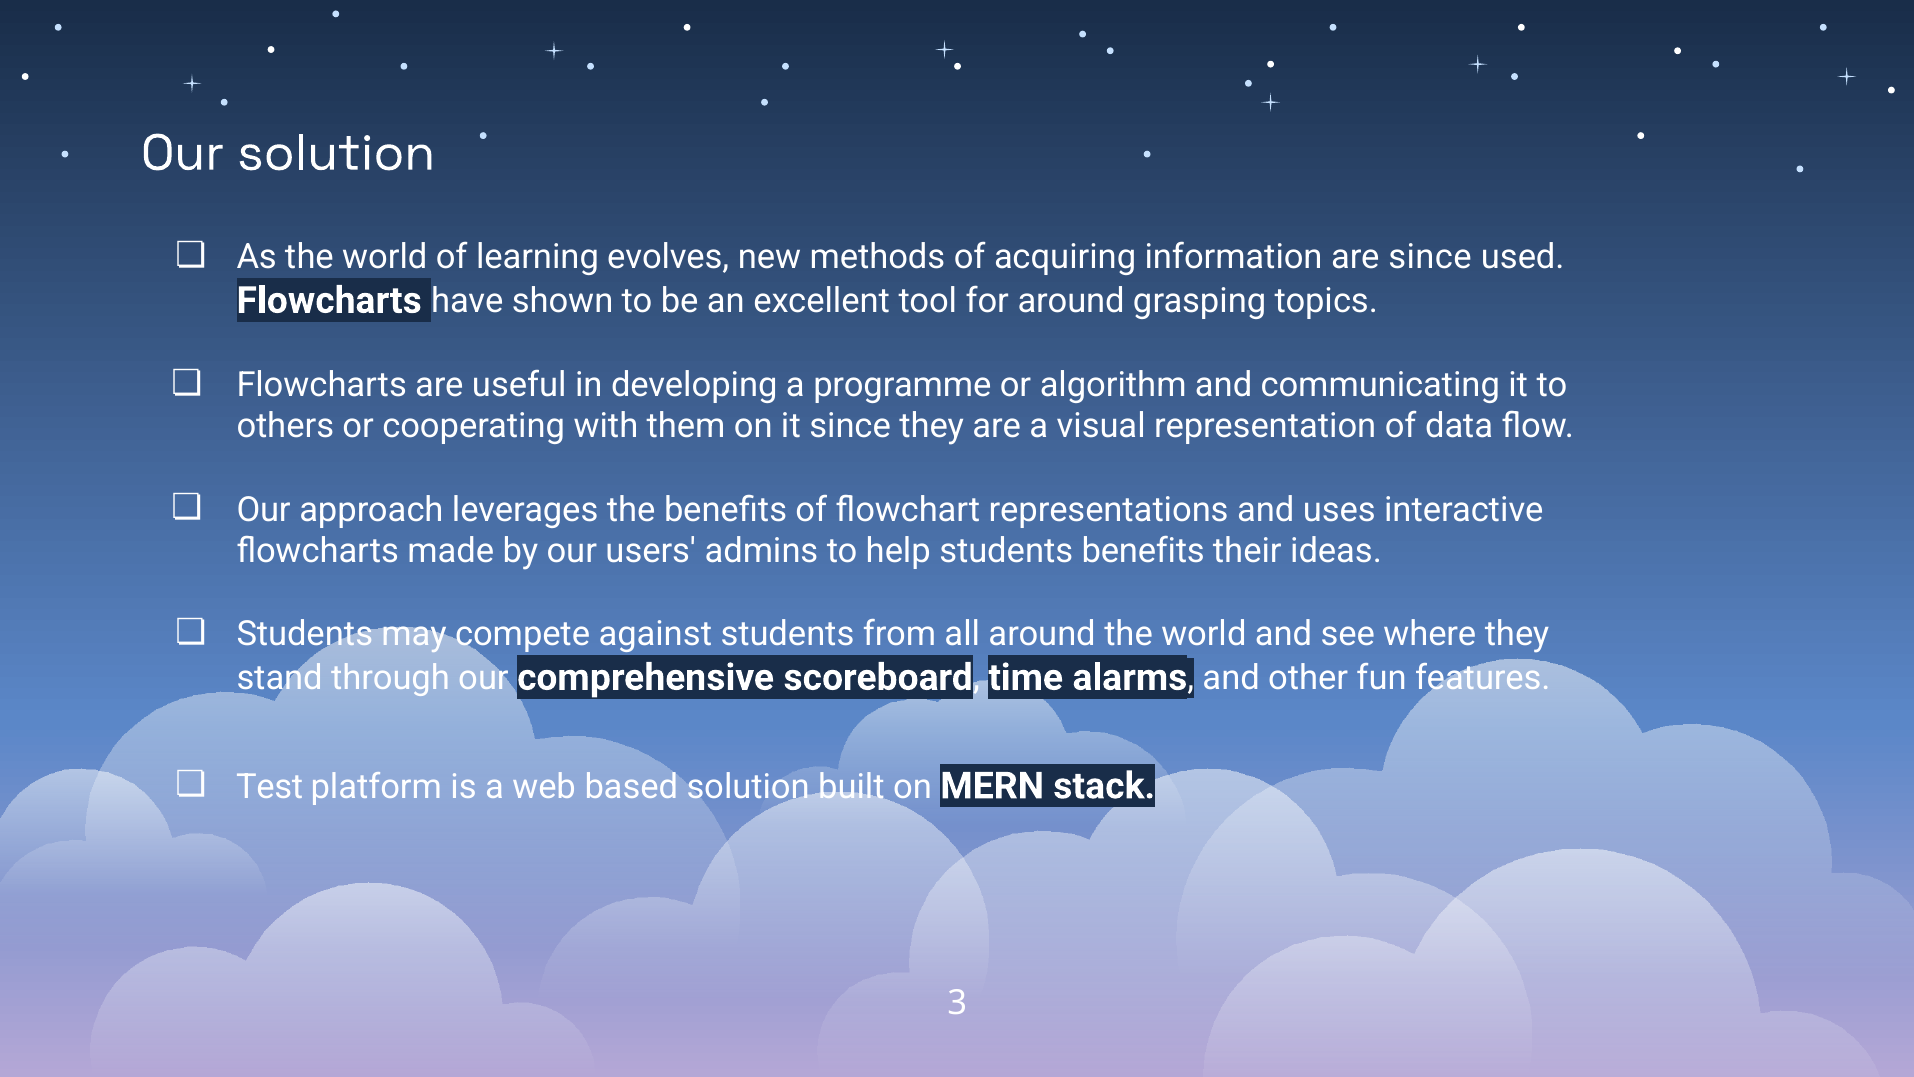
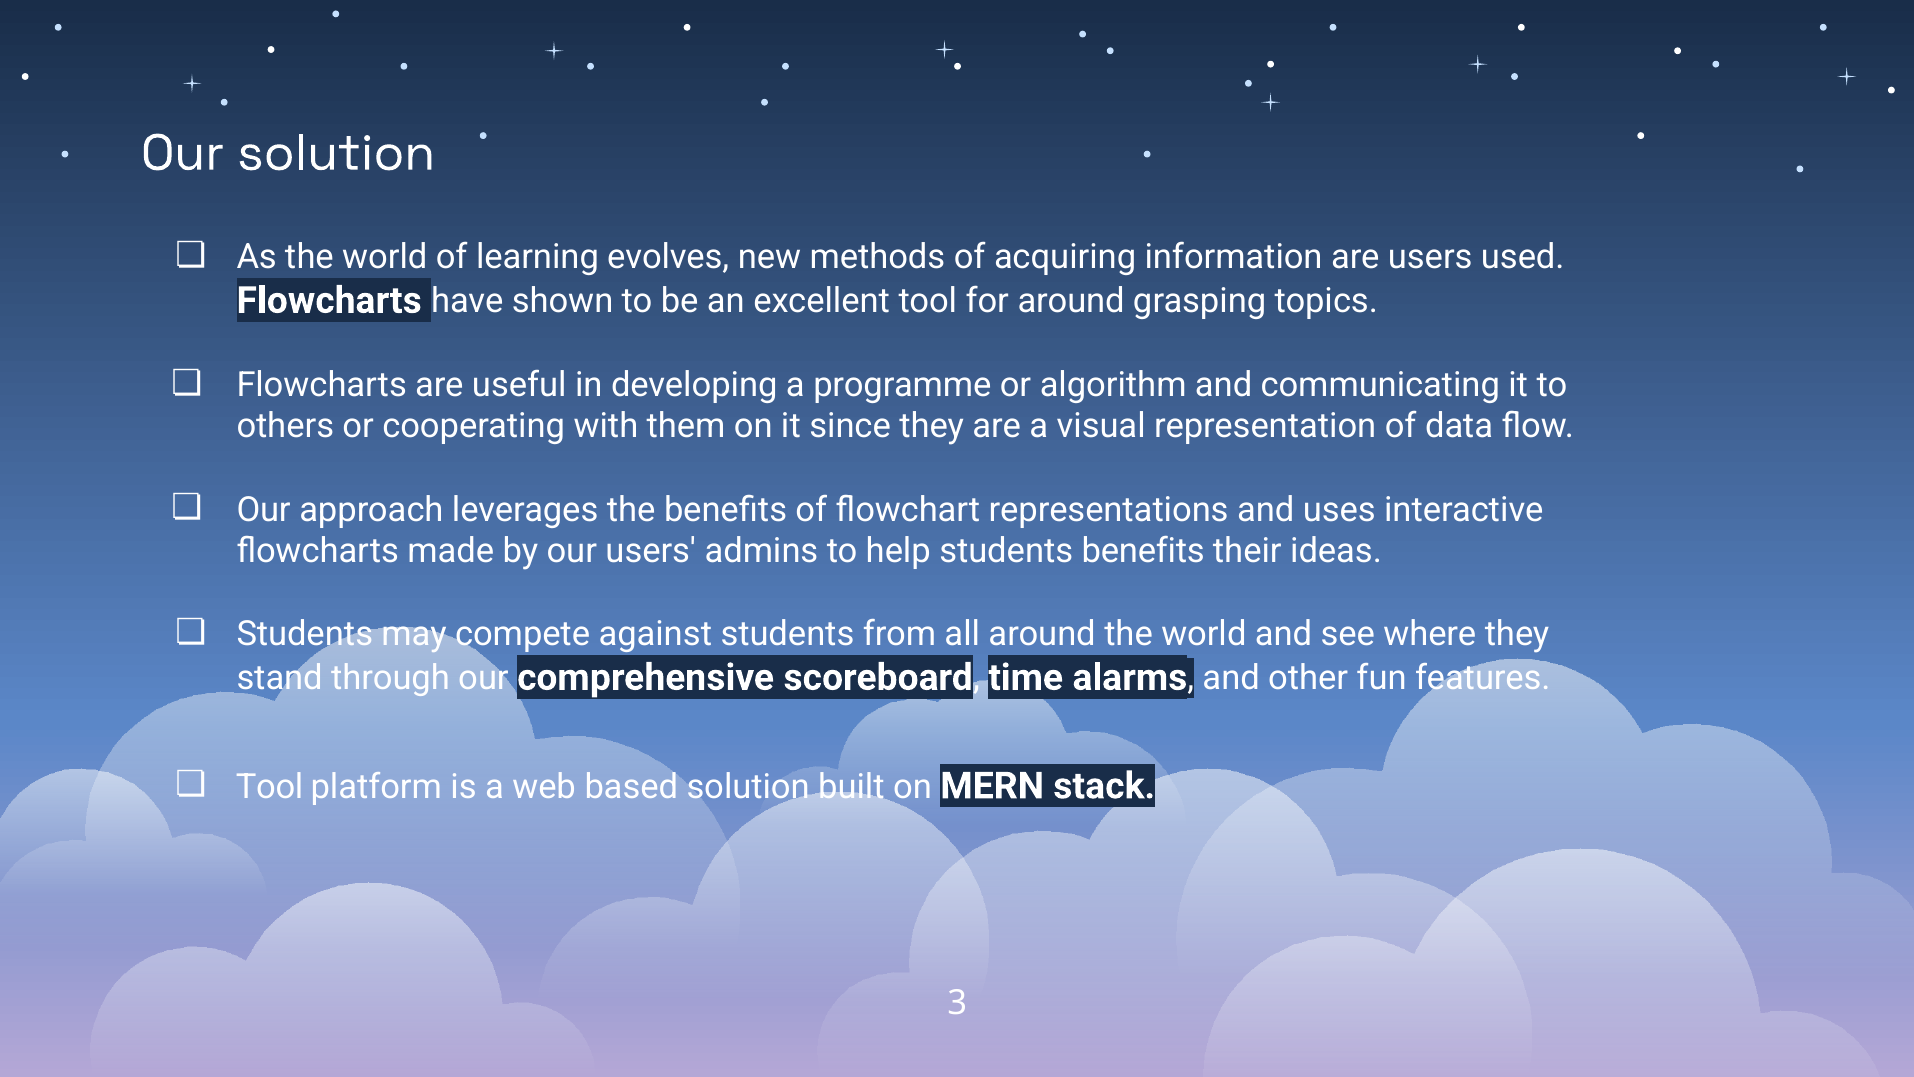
are since: since -> users
Test at (270, 787): Test -> Tool
